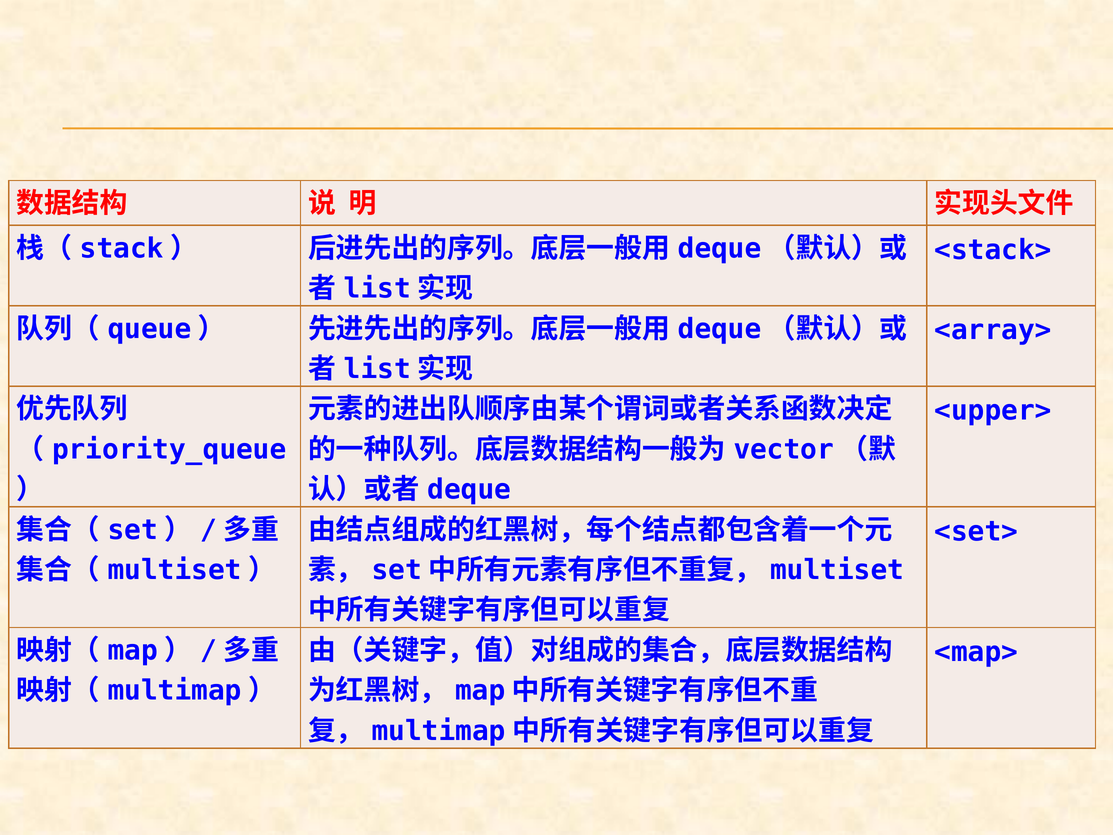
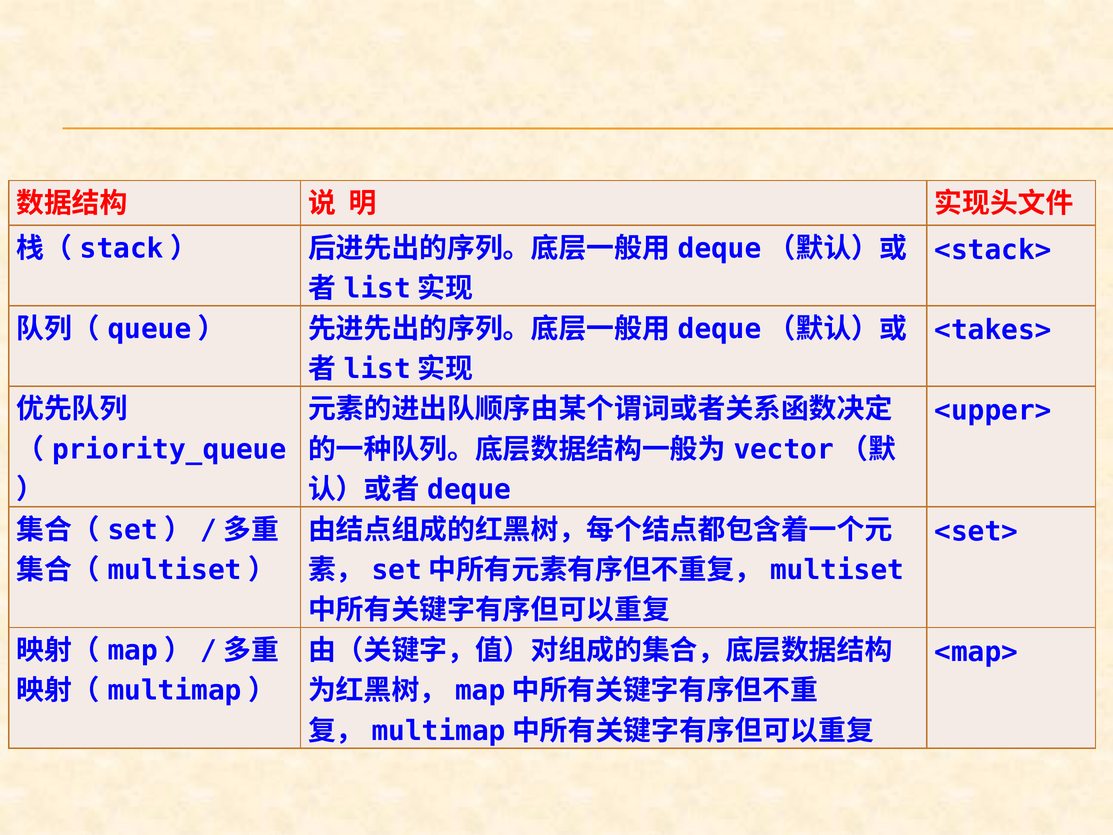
<array>: <array> -> <takes>
